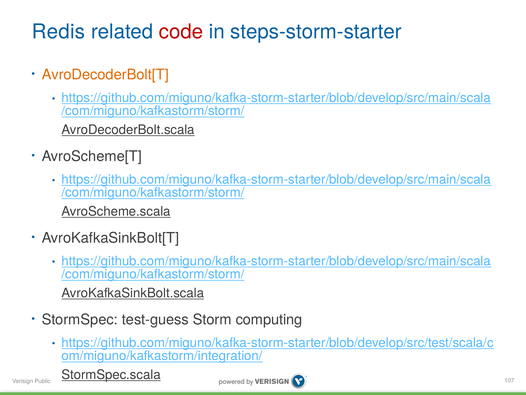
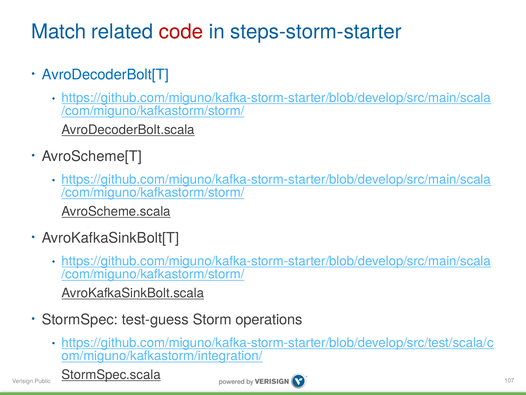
Redis: Redis -> Match
AvroDecoderBolt[T colour: orange -> blue
computing: computing -> operations
